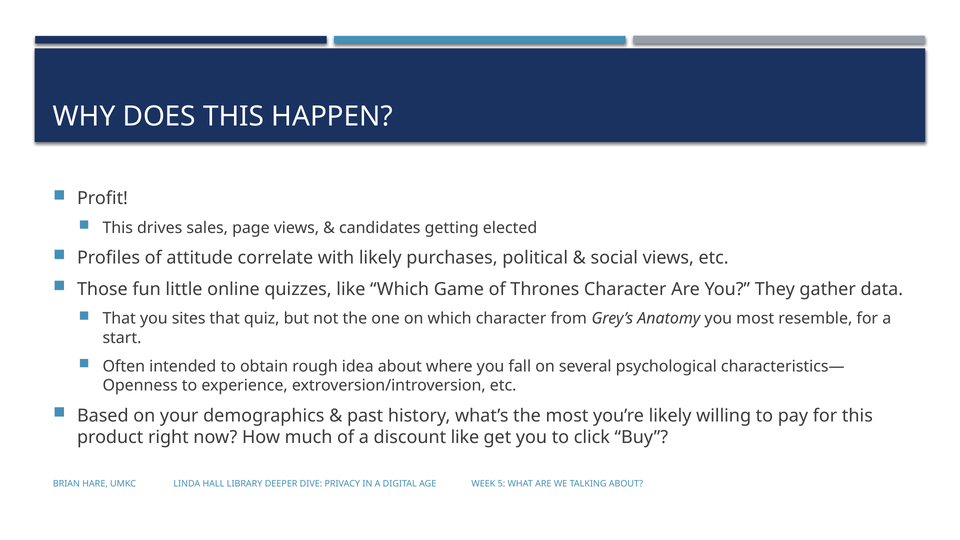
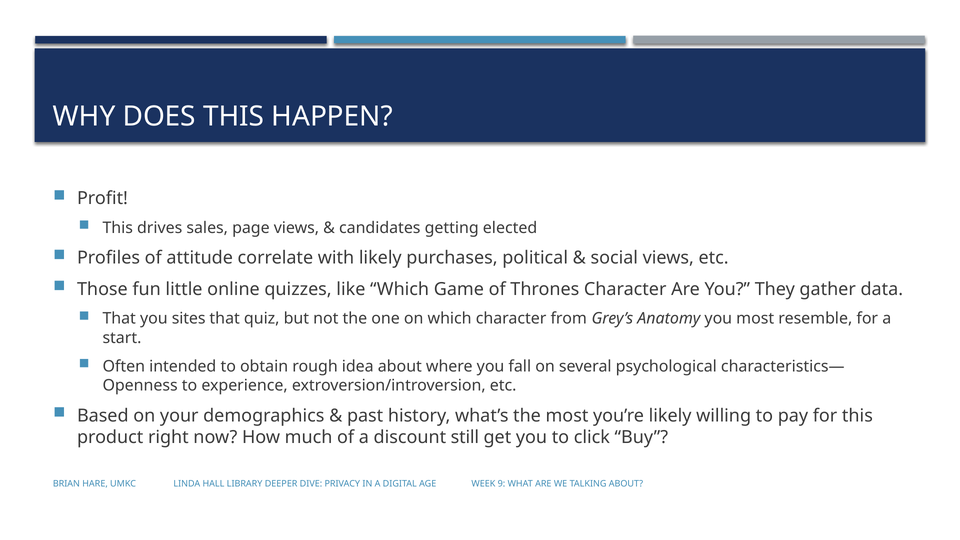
discount like: like -> still
5: 5 -> 9
